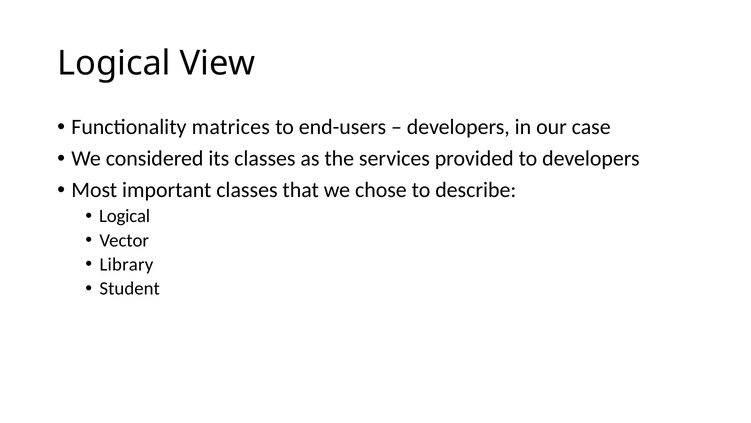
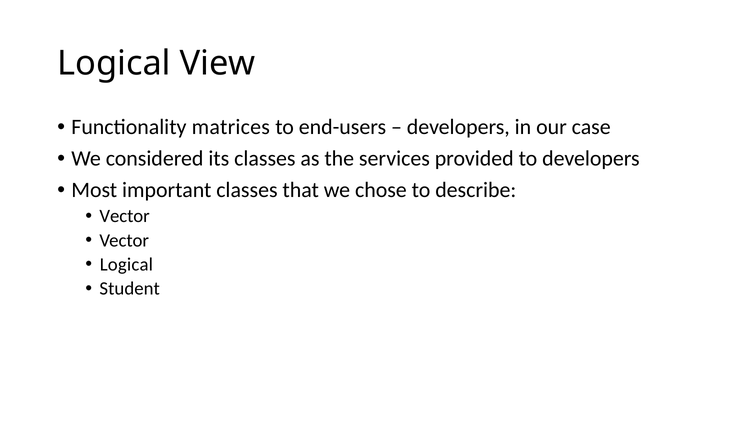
Logical at (125, 216): Logical -> Vector
Library at (126, 264): Library -> Logical
